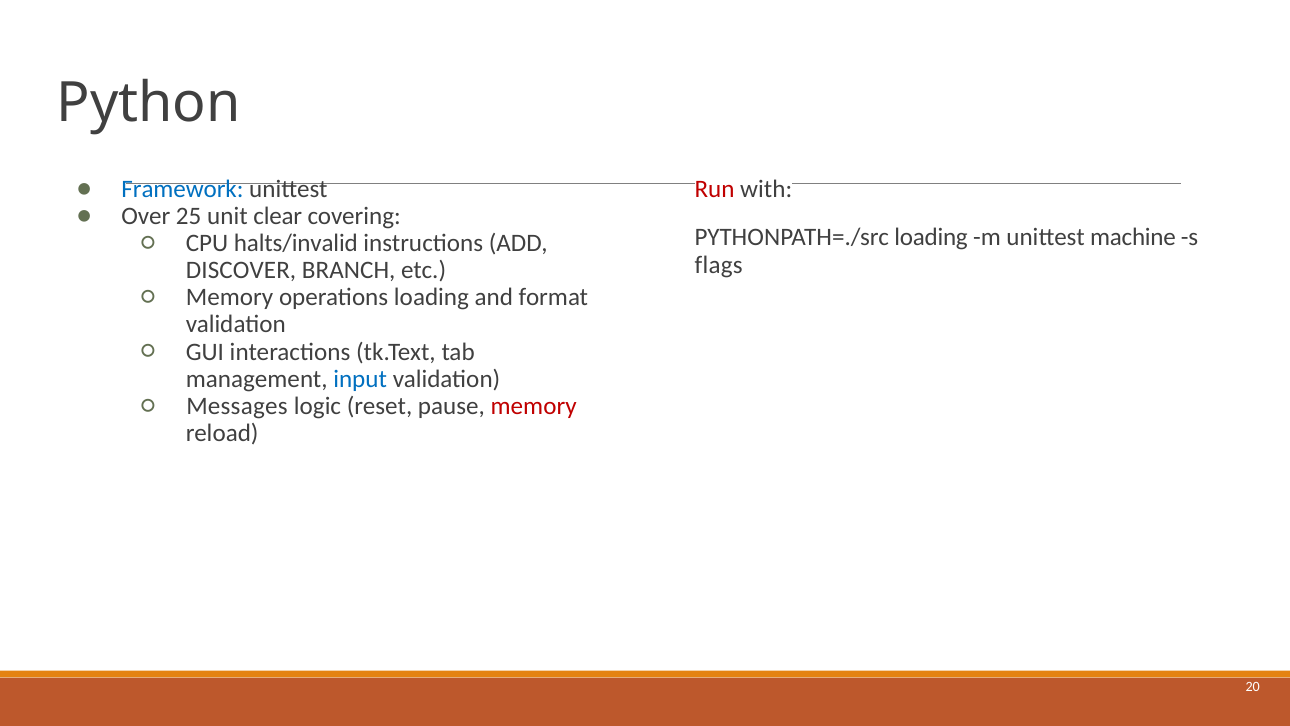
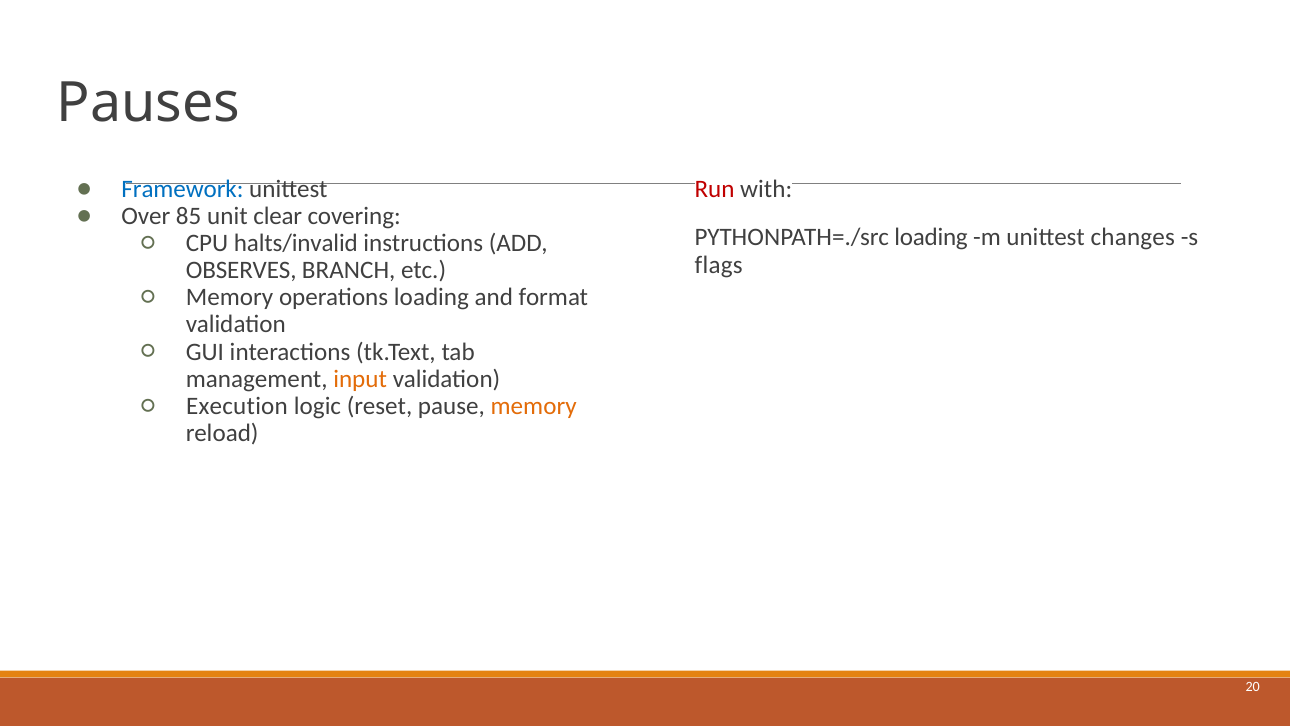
Python: Python -> Pauses
25: 25 -> 85
machine: machine -> changes
DISCOVER: DISCOVER -> OBSERVES
input colour: blue -> orange
Messages: Messages -> Execution
memory at (534, 406) colour: red -> orange
